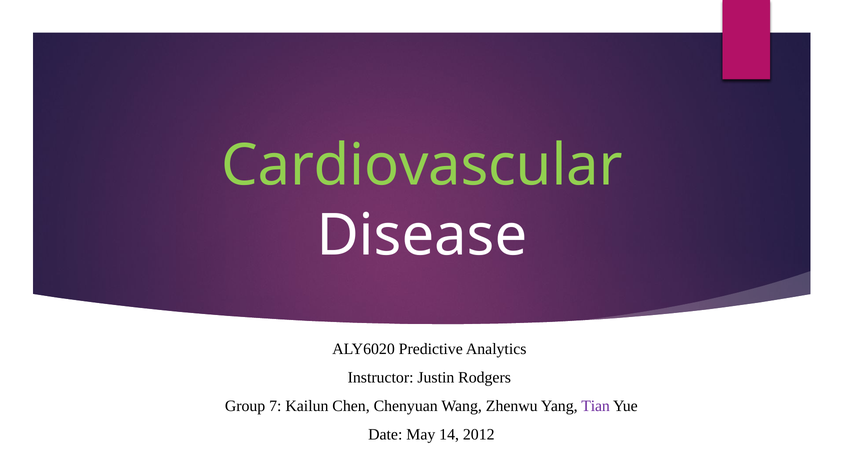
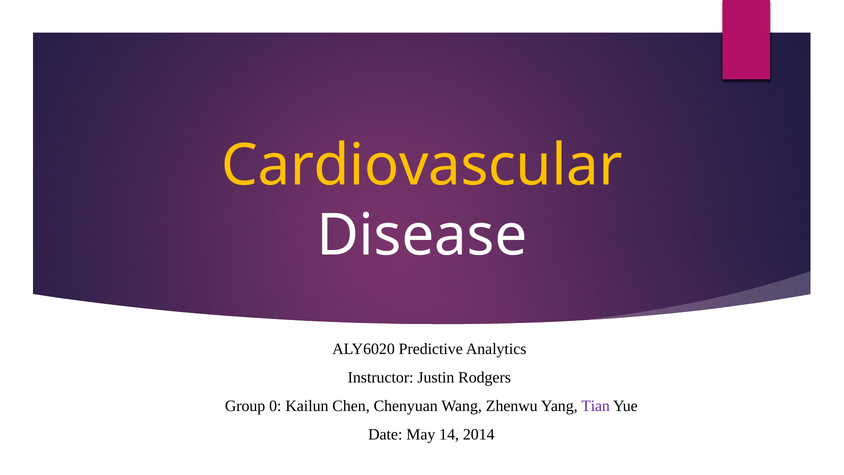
Cardiovascular colour: light green -> yellow
7: 7 -> 0
2012: 2012 -> 2014
